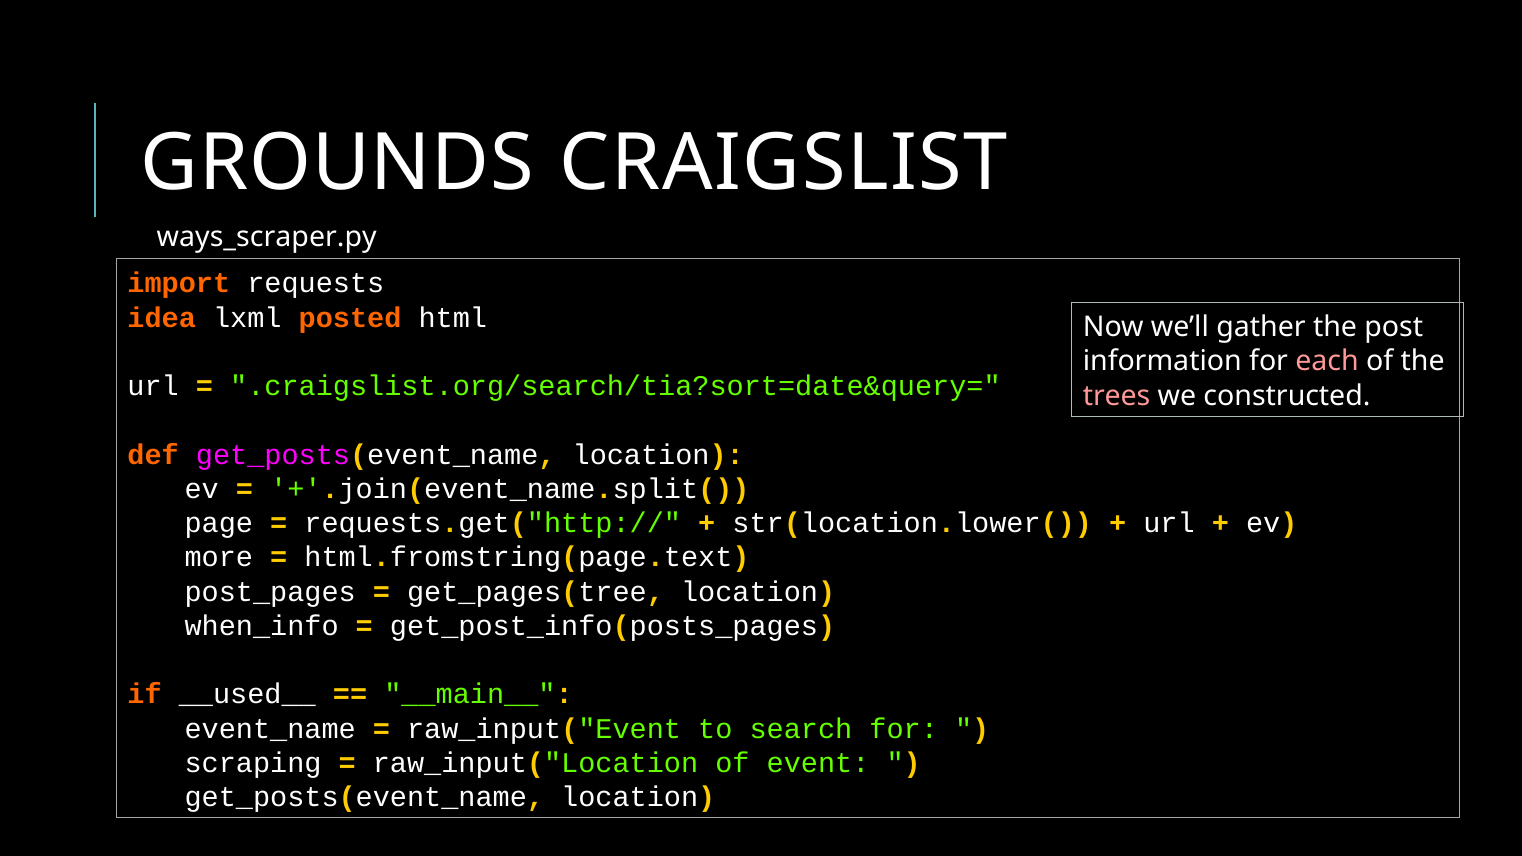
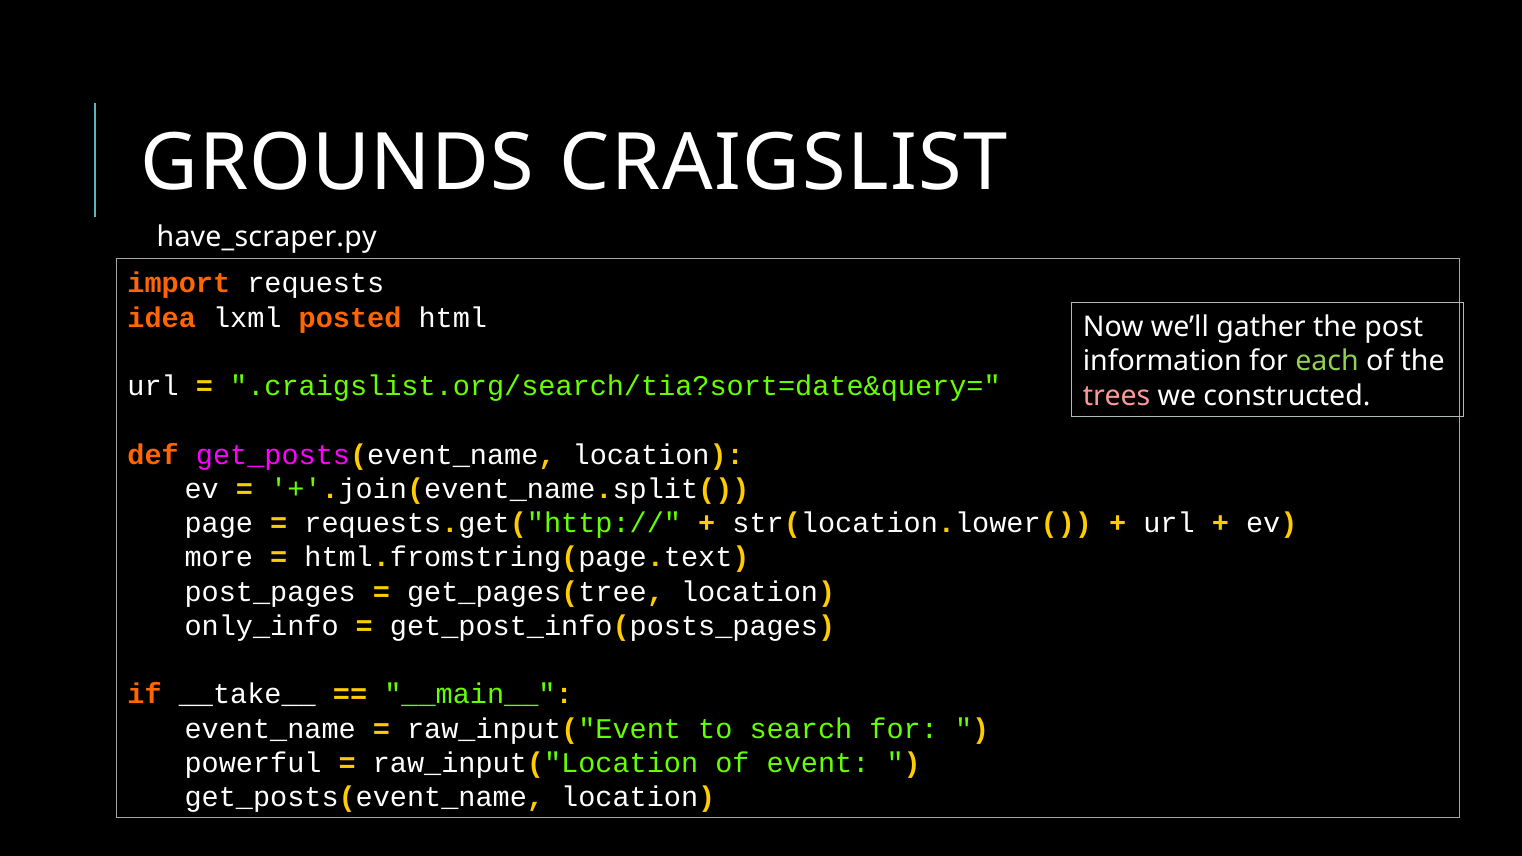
ways_scraper.py: ways_scraper.py -> have_scraper.py
each colour: pink -> light green
when_info: when_info -> only_info
__used__: __used__ -> __take__
scraping: scraping -> powerful
